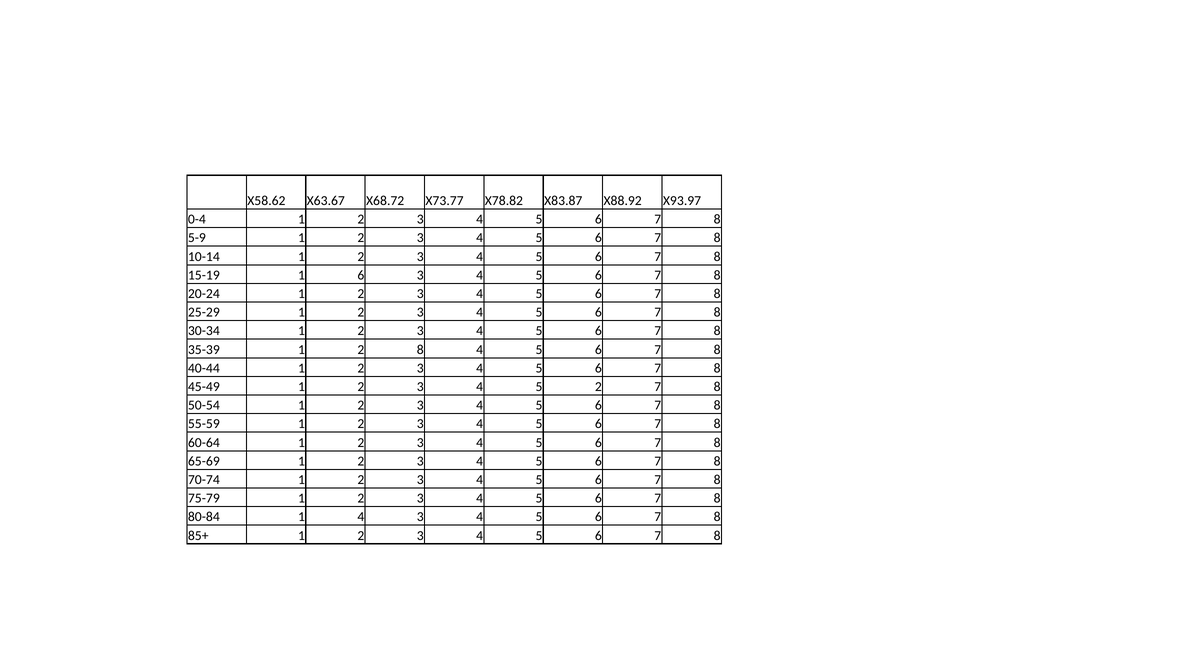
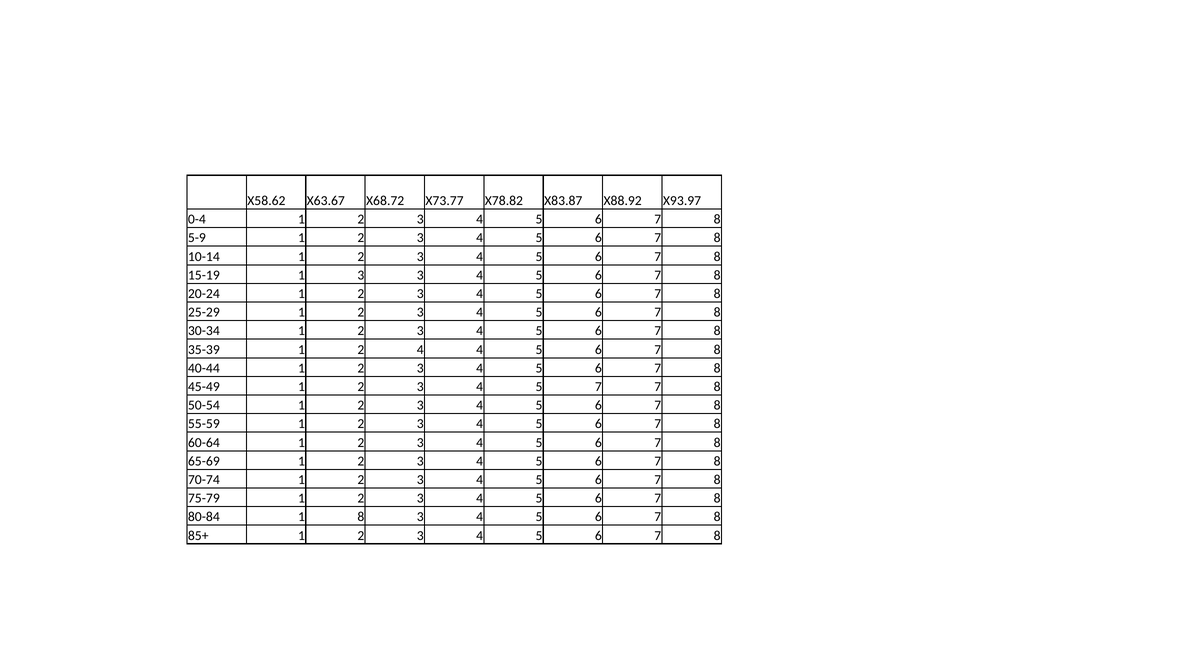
1 6: 6 -> 3
2 8: 8 -> 4
5 2: 2 -> 7
1 4: 4 -> 8
